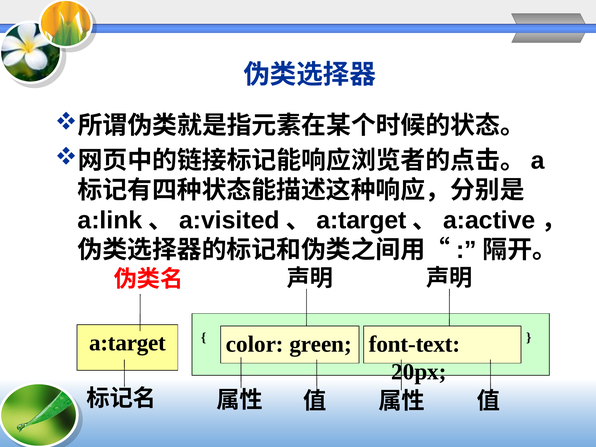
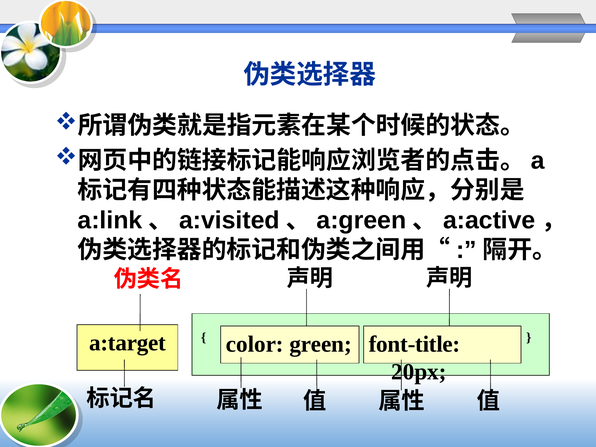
a:target at (361, 220): a:target -> a:green
font-text: font-text -> font-title
